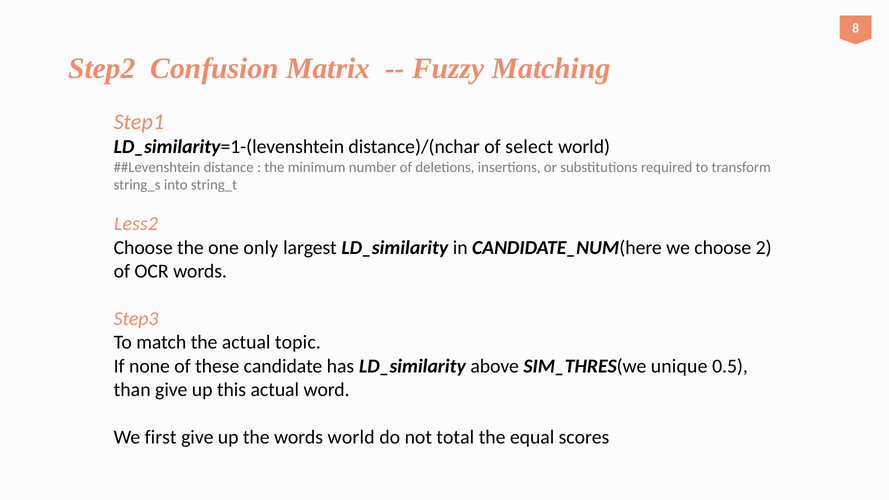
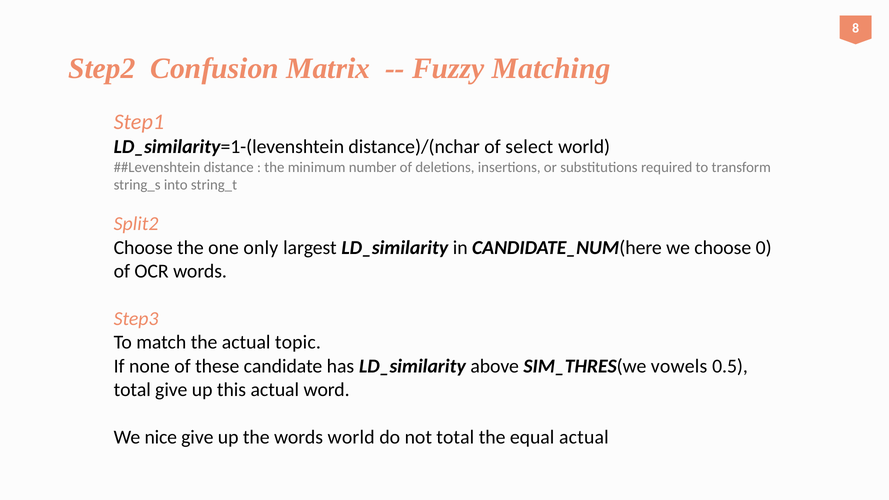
Less2: Less2 -> Split2
2: 2 -> 0
unique: unique -> vowels
than at (132, 390): than -> total
first: first -> nice
equal scores: scores -> actual
